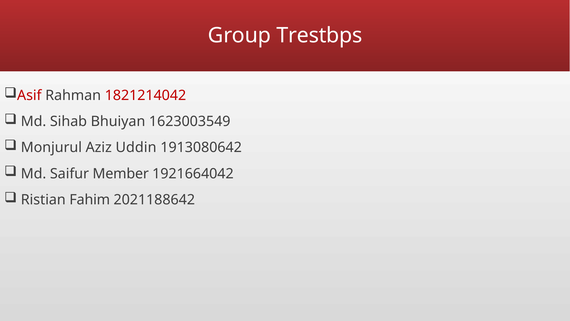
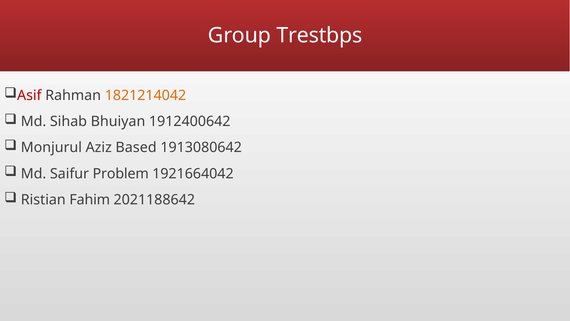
1821214042 colour: red -> orange
1623003549: 1623003549 -> 1912400642
Uddin: Uddin -> Based
Member: Member -> Problem
